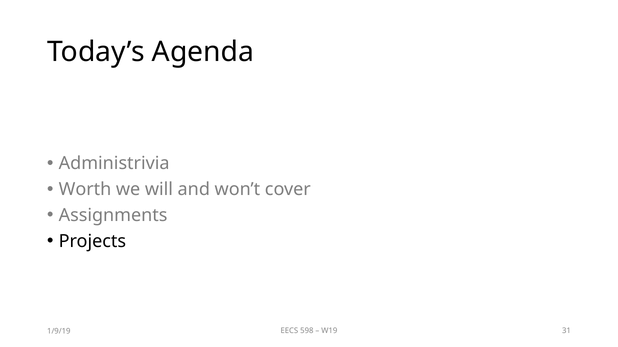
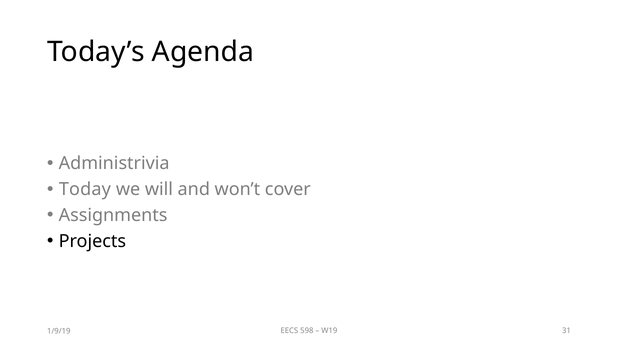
Worth: Worth -> Today
